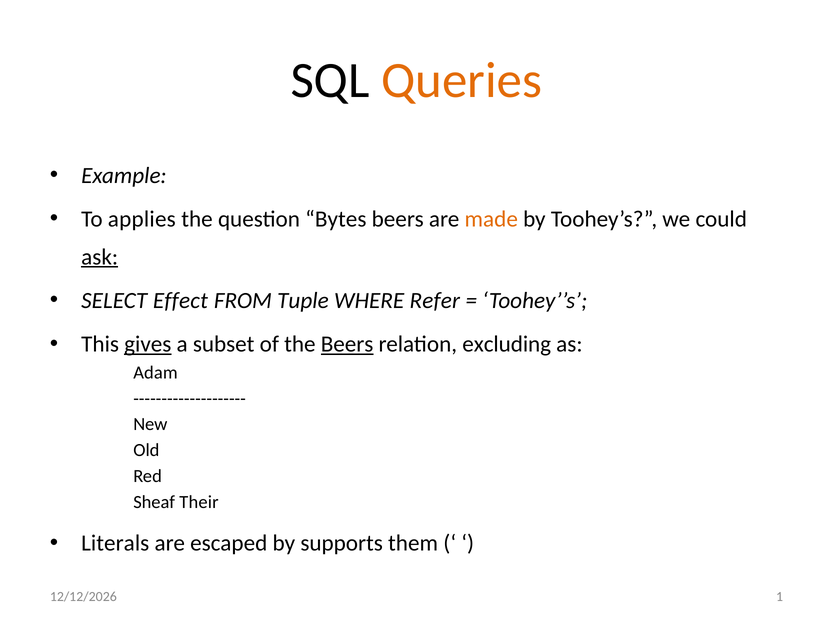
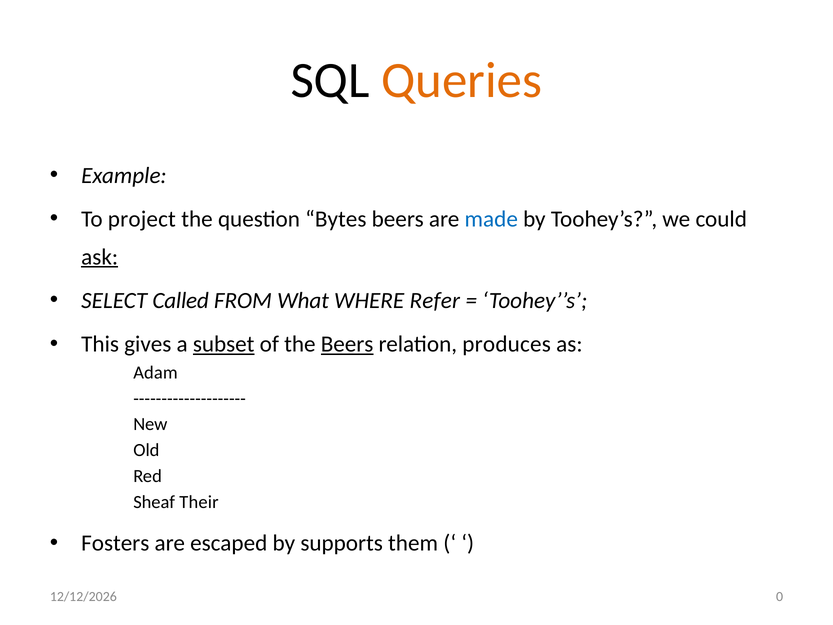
applies: applies -> project
made colour: orange -> blue
Effect: Effect -> Called
Tuple: Tuple -> What
gives underline: present -> none
subset underline: none -> present
excluding: excluding -> produces
Literals: Literals -> Fosters
1: 1 -> 0
